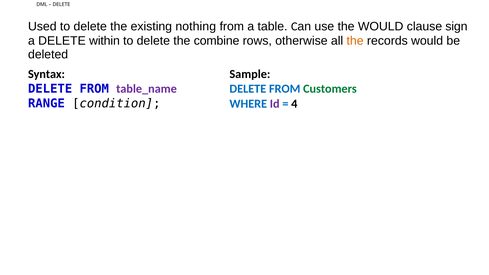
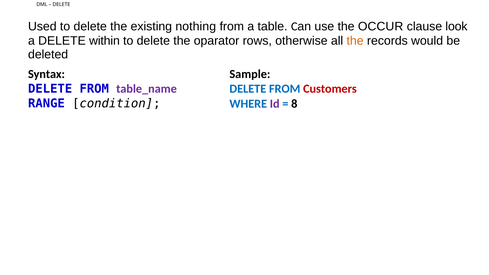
the WOULD: WOULD -> OCCUR
sign: sign -> look
combine: combine -> oparator
Customers colour: green -> red
4: 4 -> 8
